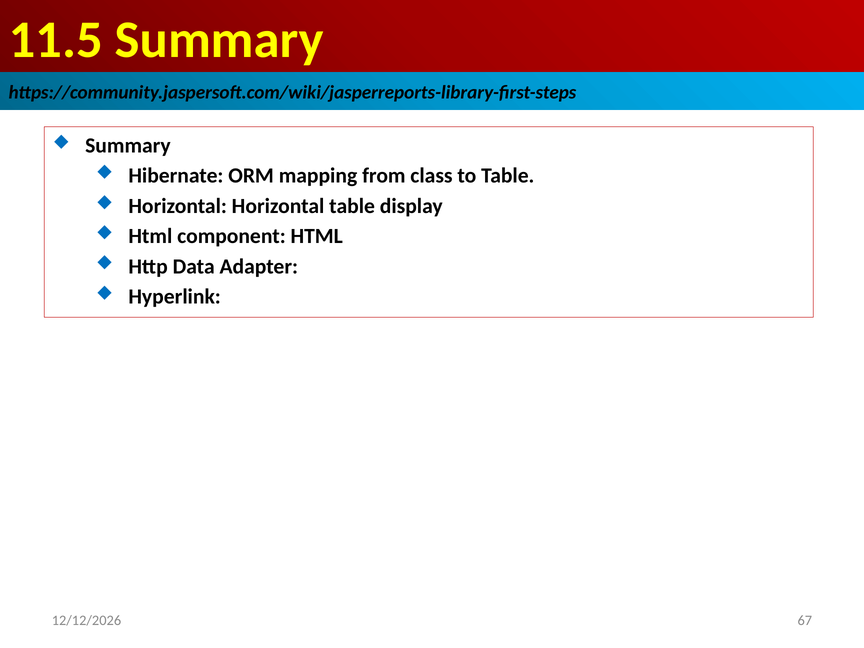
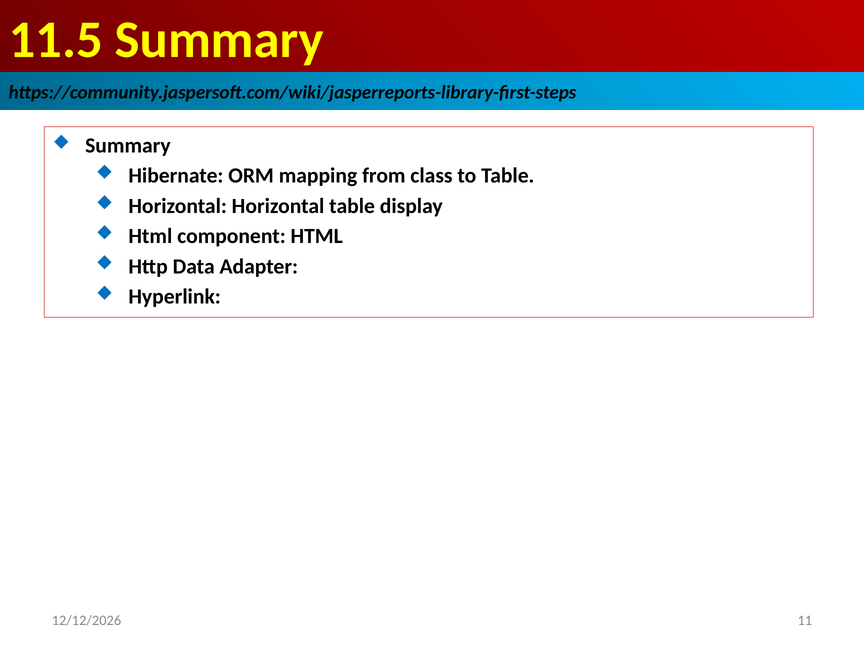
67: 67 -> 11
